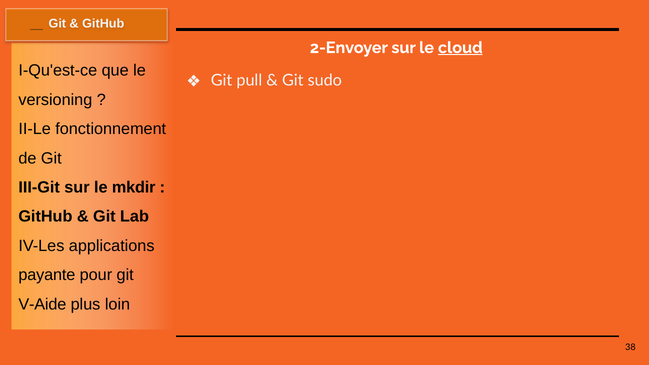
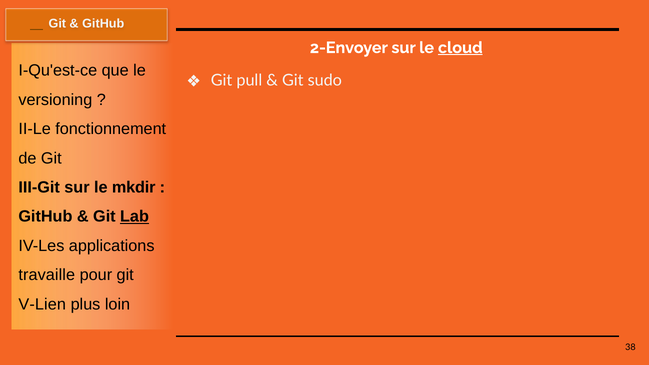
Lab underline: none -> present
payante: payante -> travaille
V-Aide: V-Aide -> V-Lien
